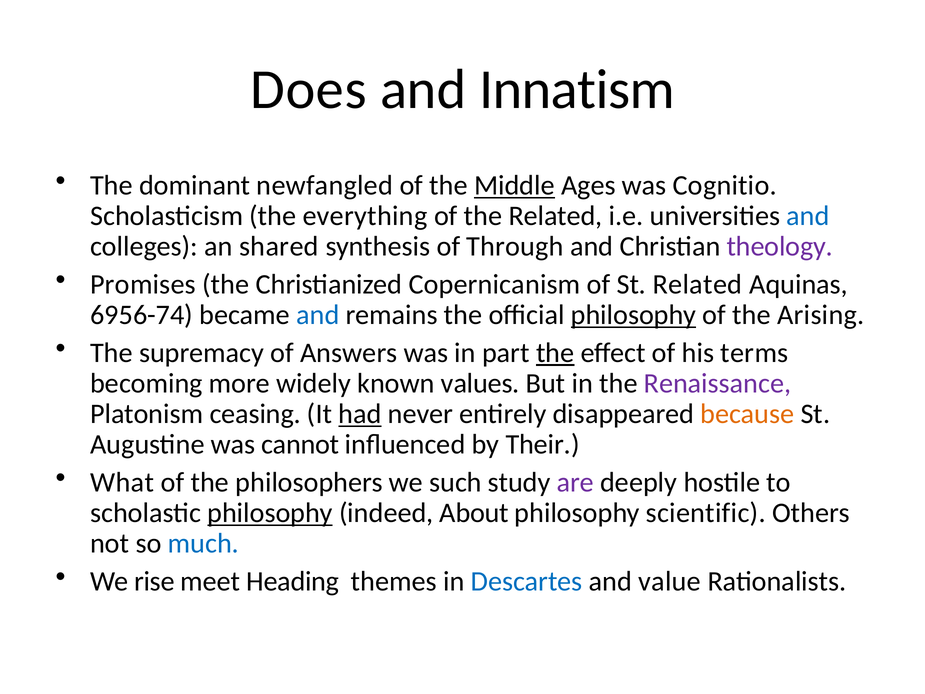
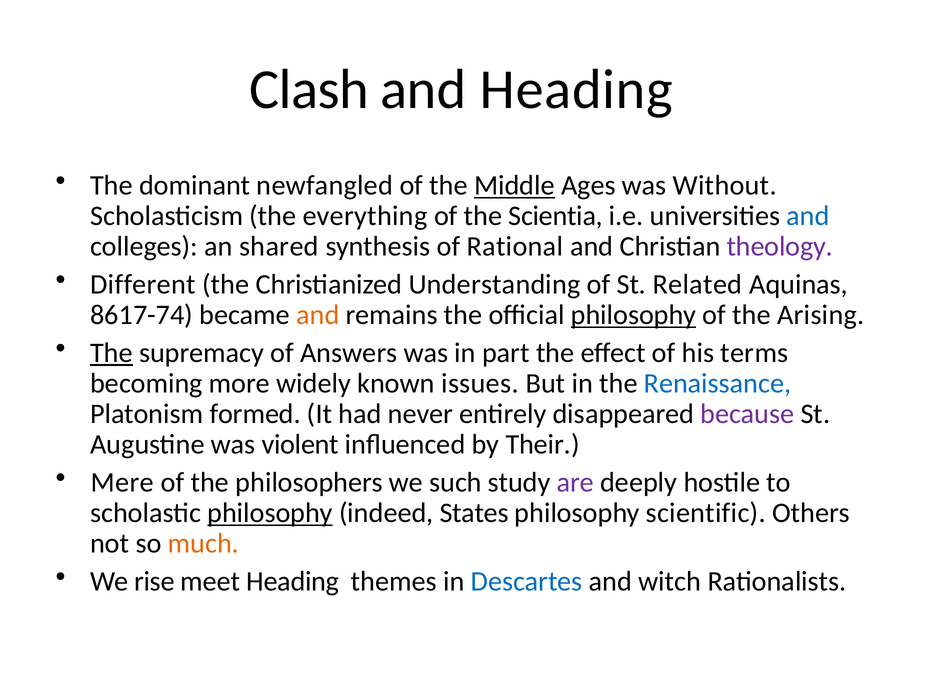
Does: Does -> Clash
and Innatism: Innatism -> Heading
Cognitio: Cognitio -> Without
the Related: Related -> Scientia
Through: Through -> Rational
Promises: Promises -> Different
Copernicanism: Copernicanism -> Understanding
6956-74: 6956-74 -> 8617-74
and at (318, 315) colour: blue -> orange
The at (111, 353) underline: none -> present
the at (555, 353) underline: present -> none
values: values -> issues
Renaissance colour: purple -> blue
ceasing: ceasing -> formed
had underline: present -> none
because colour: orange -> purple
cannot: cannot -> violent
What: What -> Mere
About: About -> States
much colour: blue -> orange
value: value -> witch
